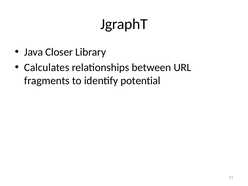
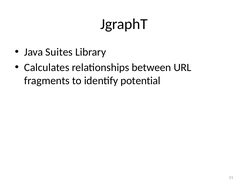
Closer: Closer -> Suites
